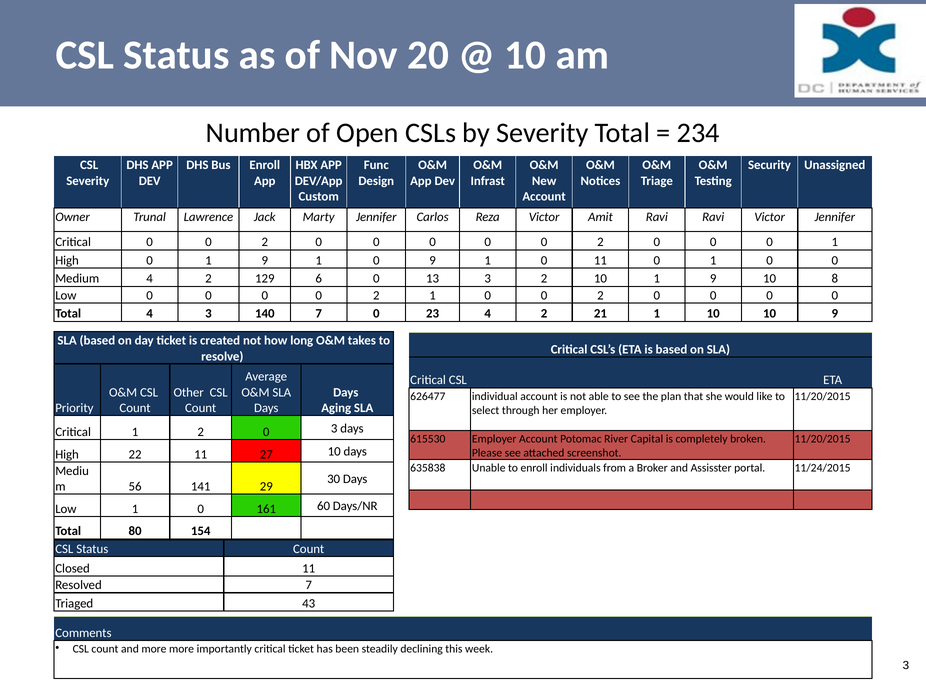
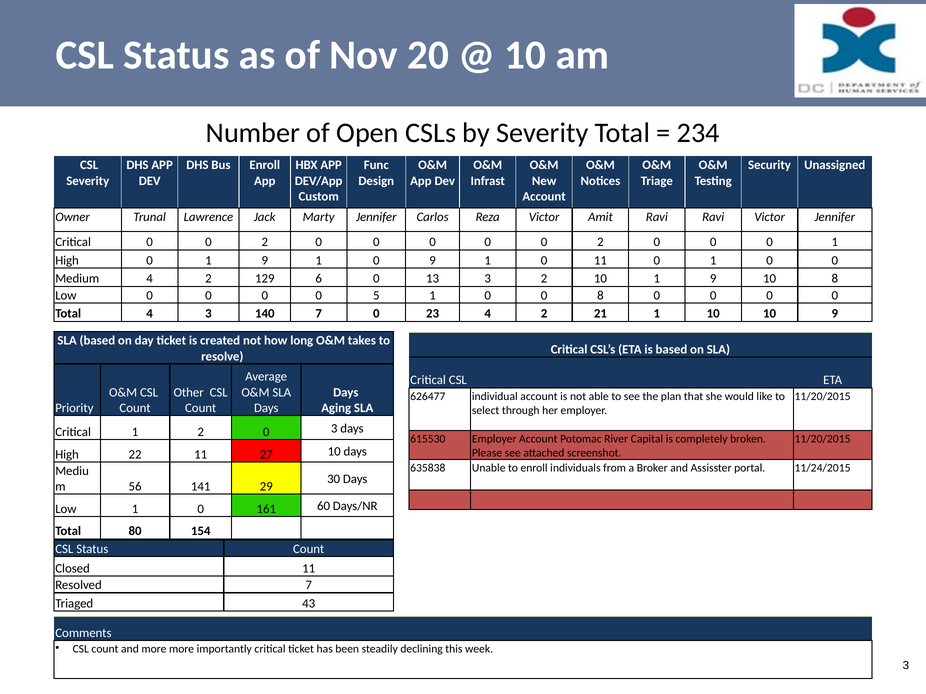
2 at (376, 296): 2 -> 5
1 0 0 2: 2 -> 8
